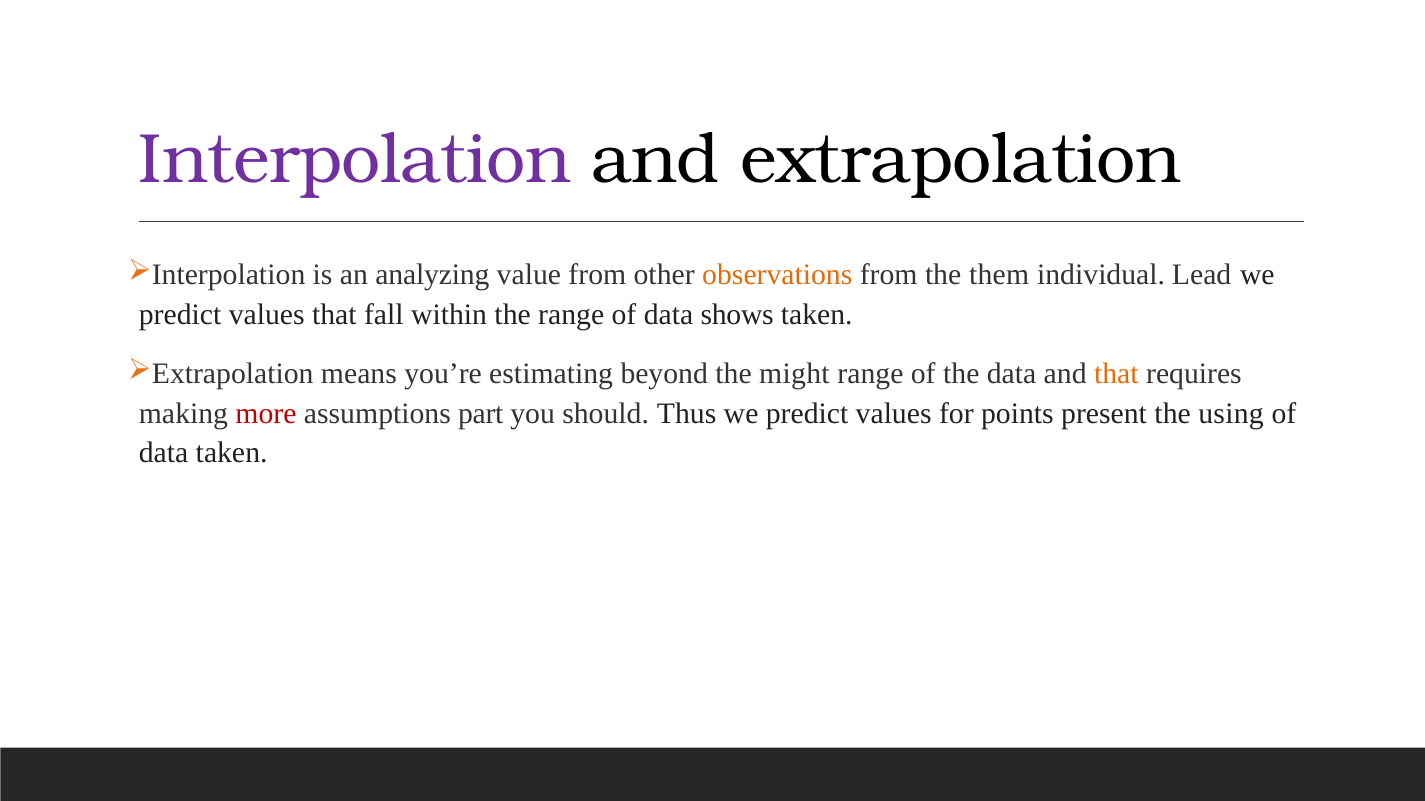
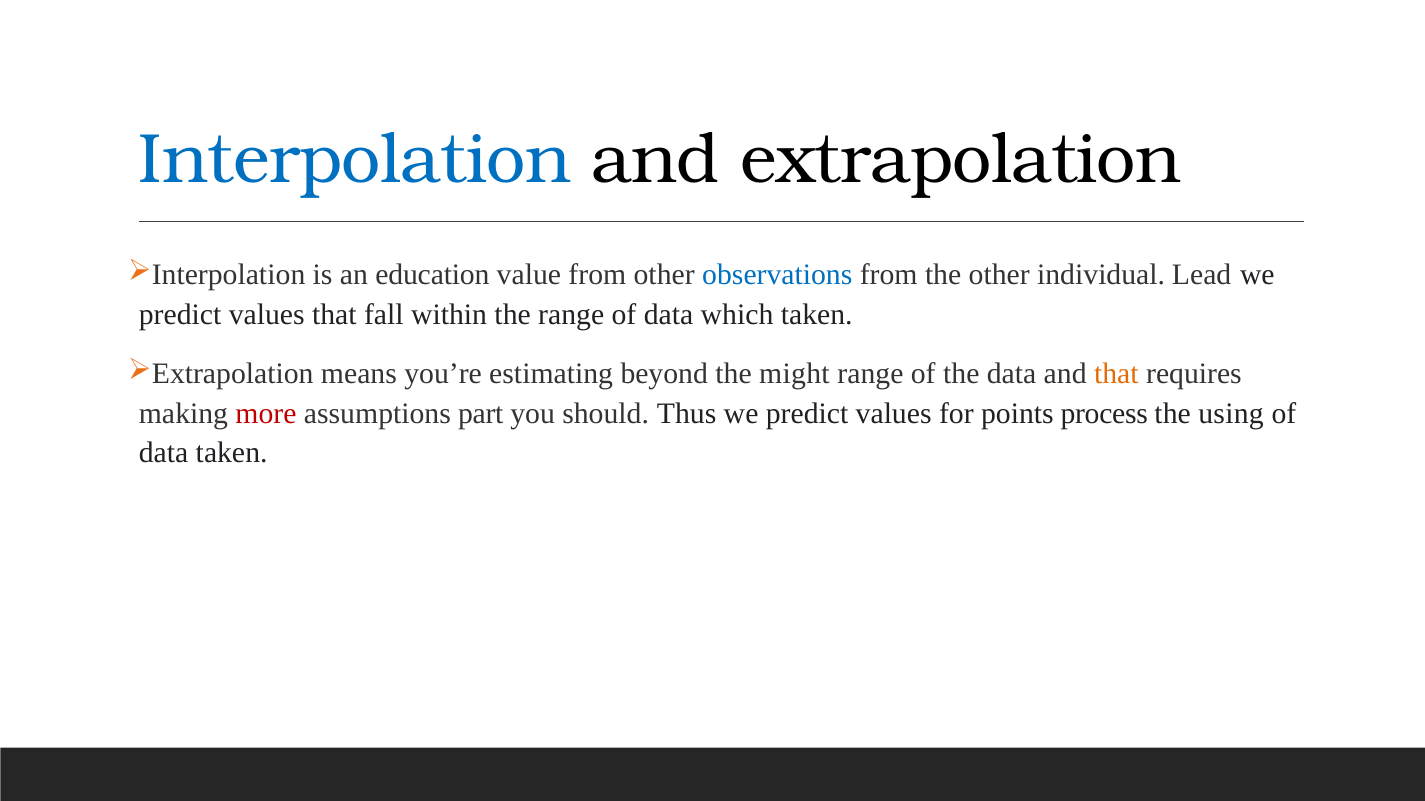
Interpolation colour: purple -> blue
analyzing: analyzing -> education
observations colour: orange -> blue
the them: them -> other
shows: shows -> which
present: present -> process
